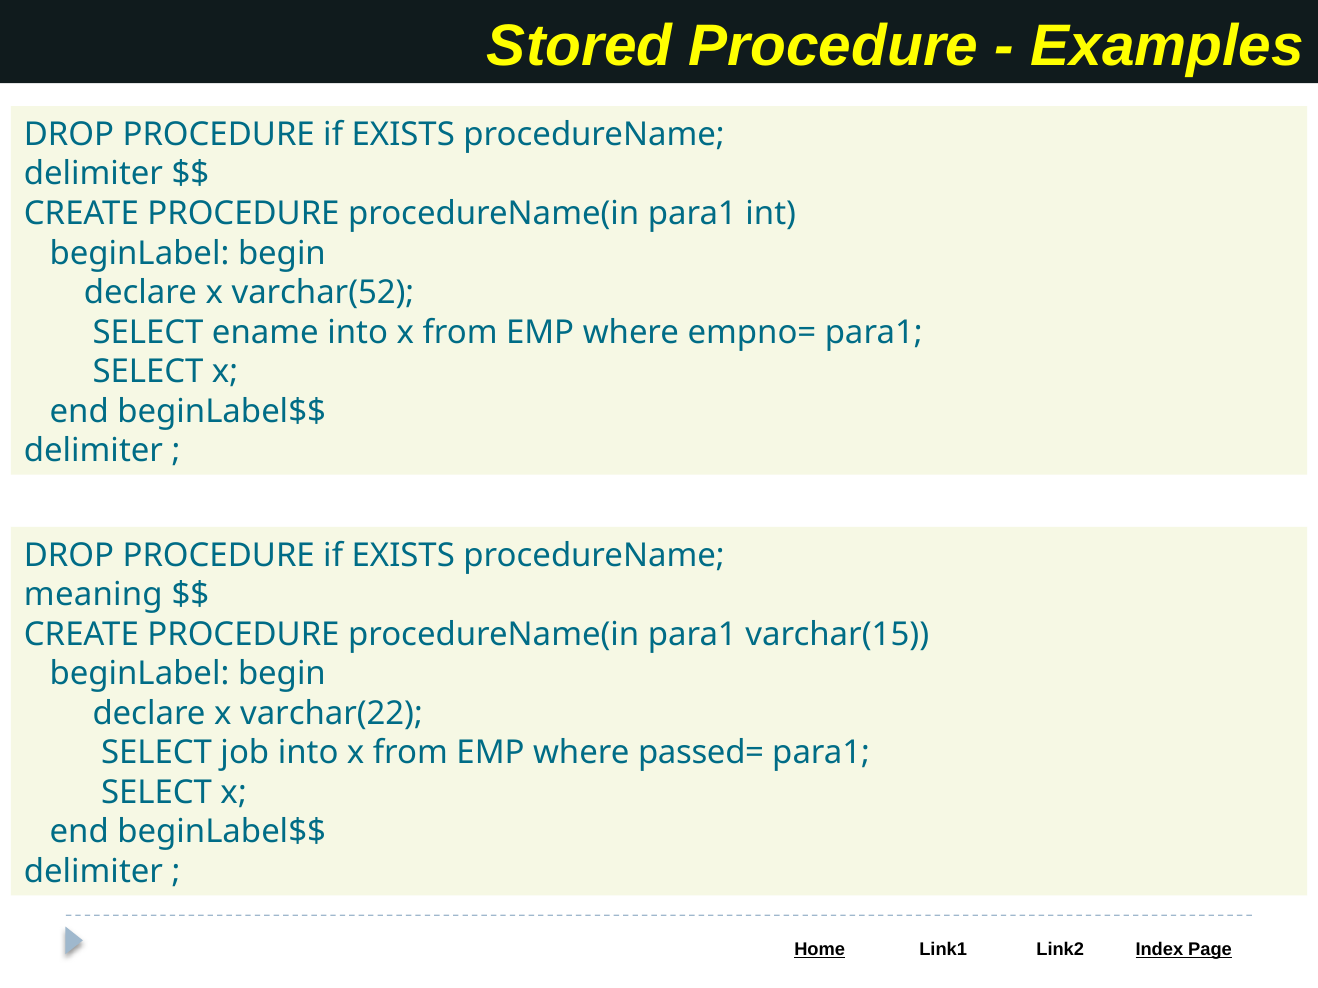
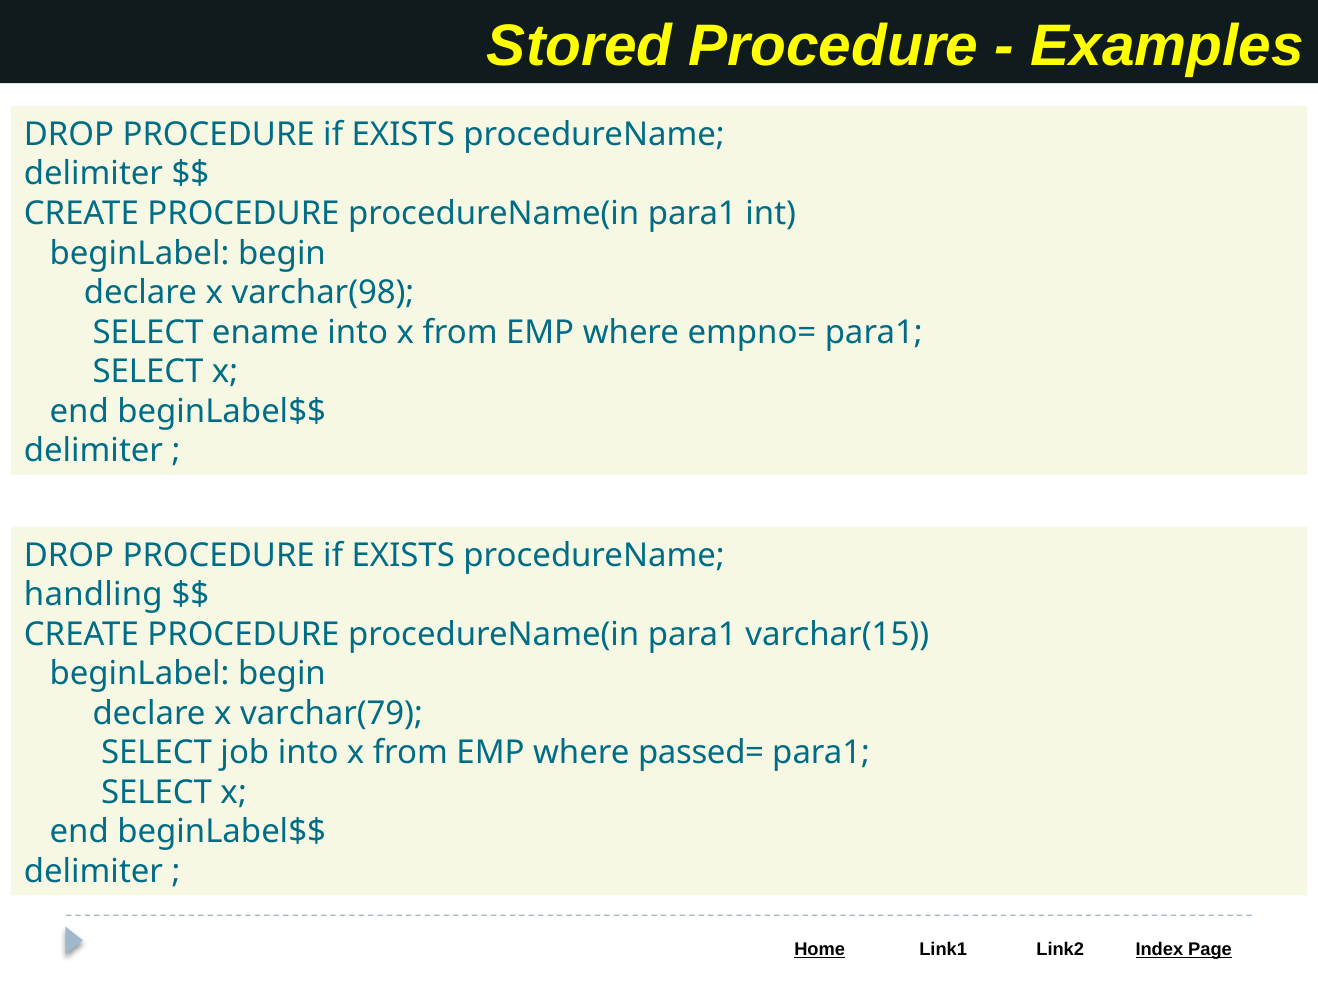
varchar(52: varchar(52 -> varchar(98
meaning: meaning -> handling
varchar(22: varchar(22 -> varchar(79
